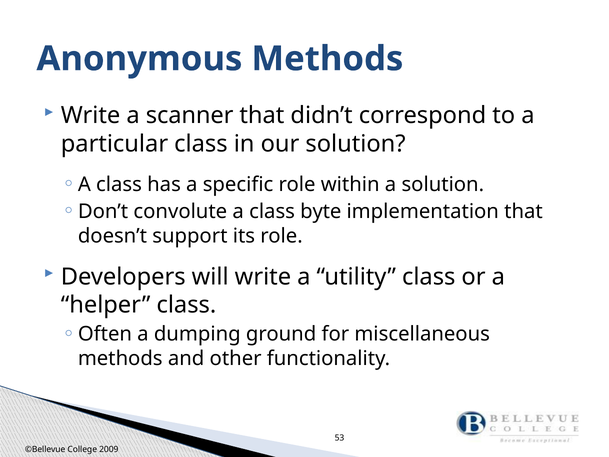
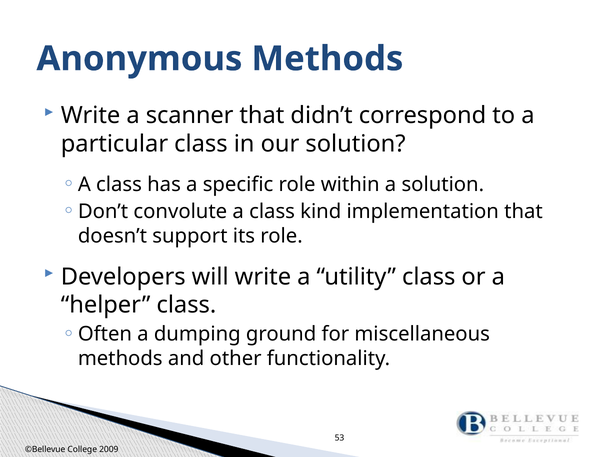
byte: byte -> kind
